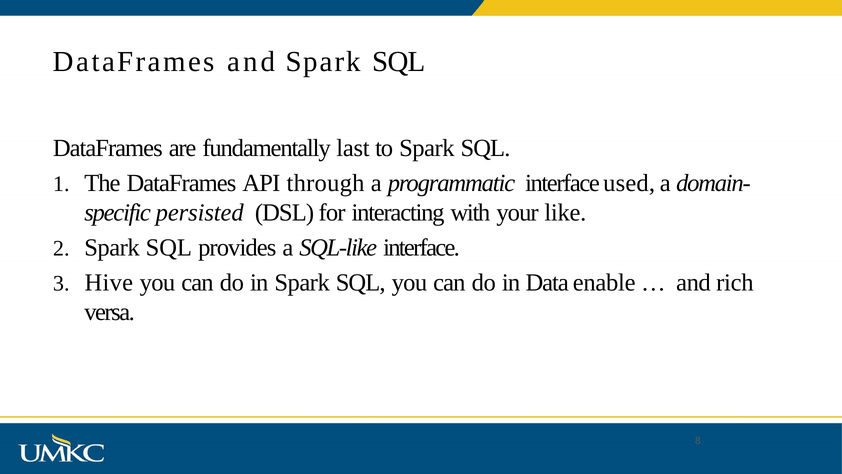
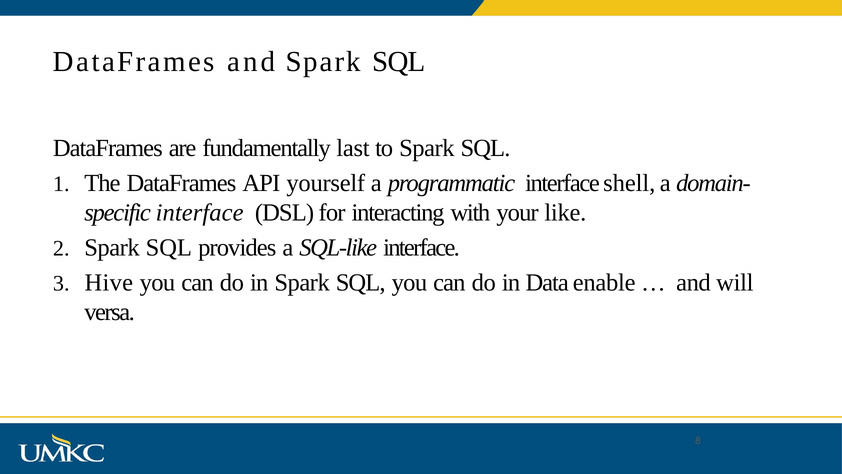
through: through -> yourself
used: used -> shell
persisted at (200, 212): persisted -> interface
rich: rich -> will
